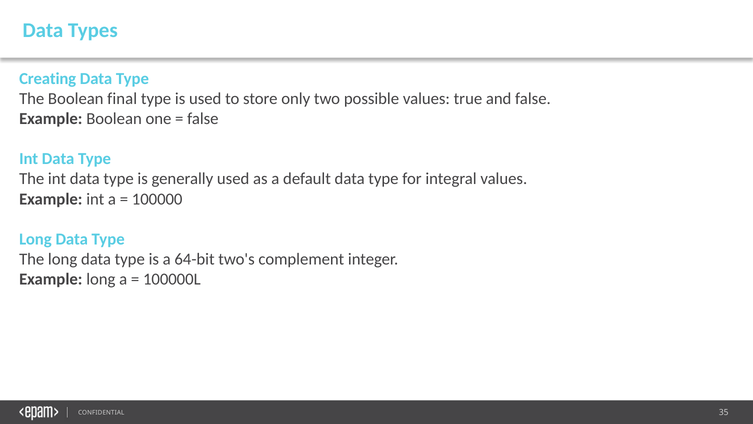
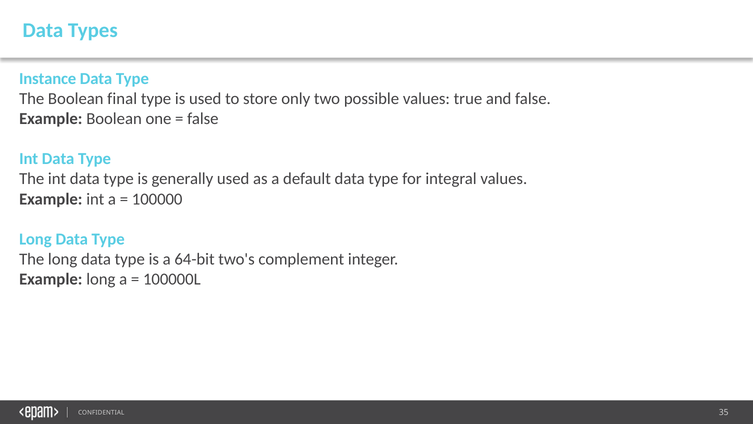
Creating: Creating -> Instance
